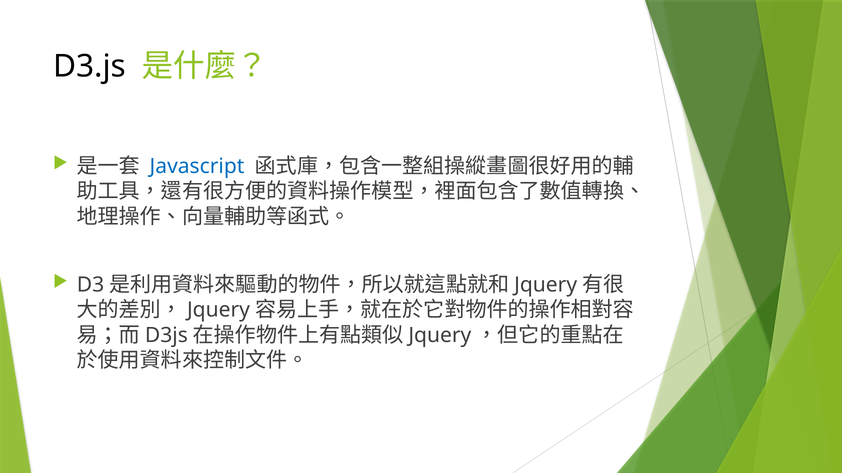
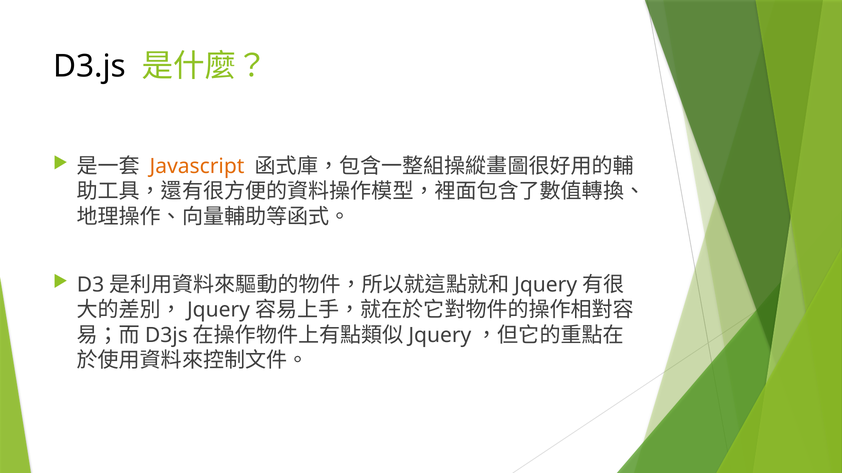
Javascript colour: blue -> orange
